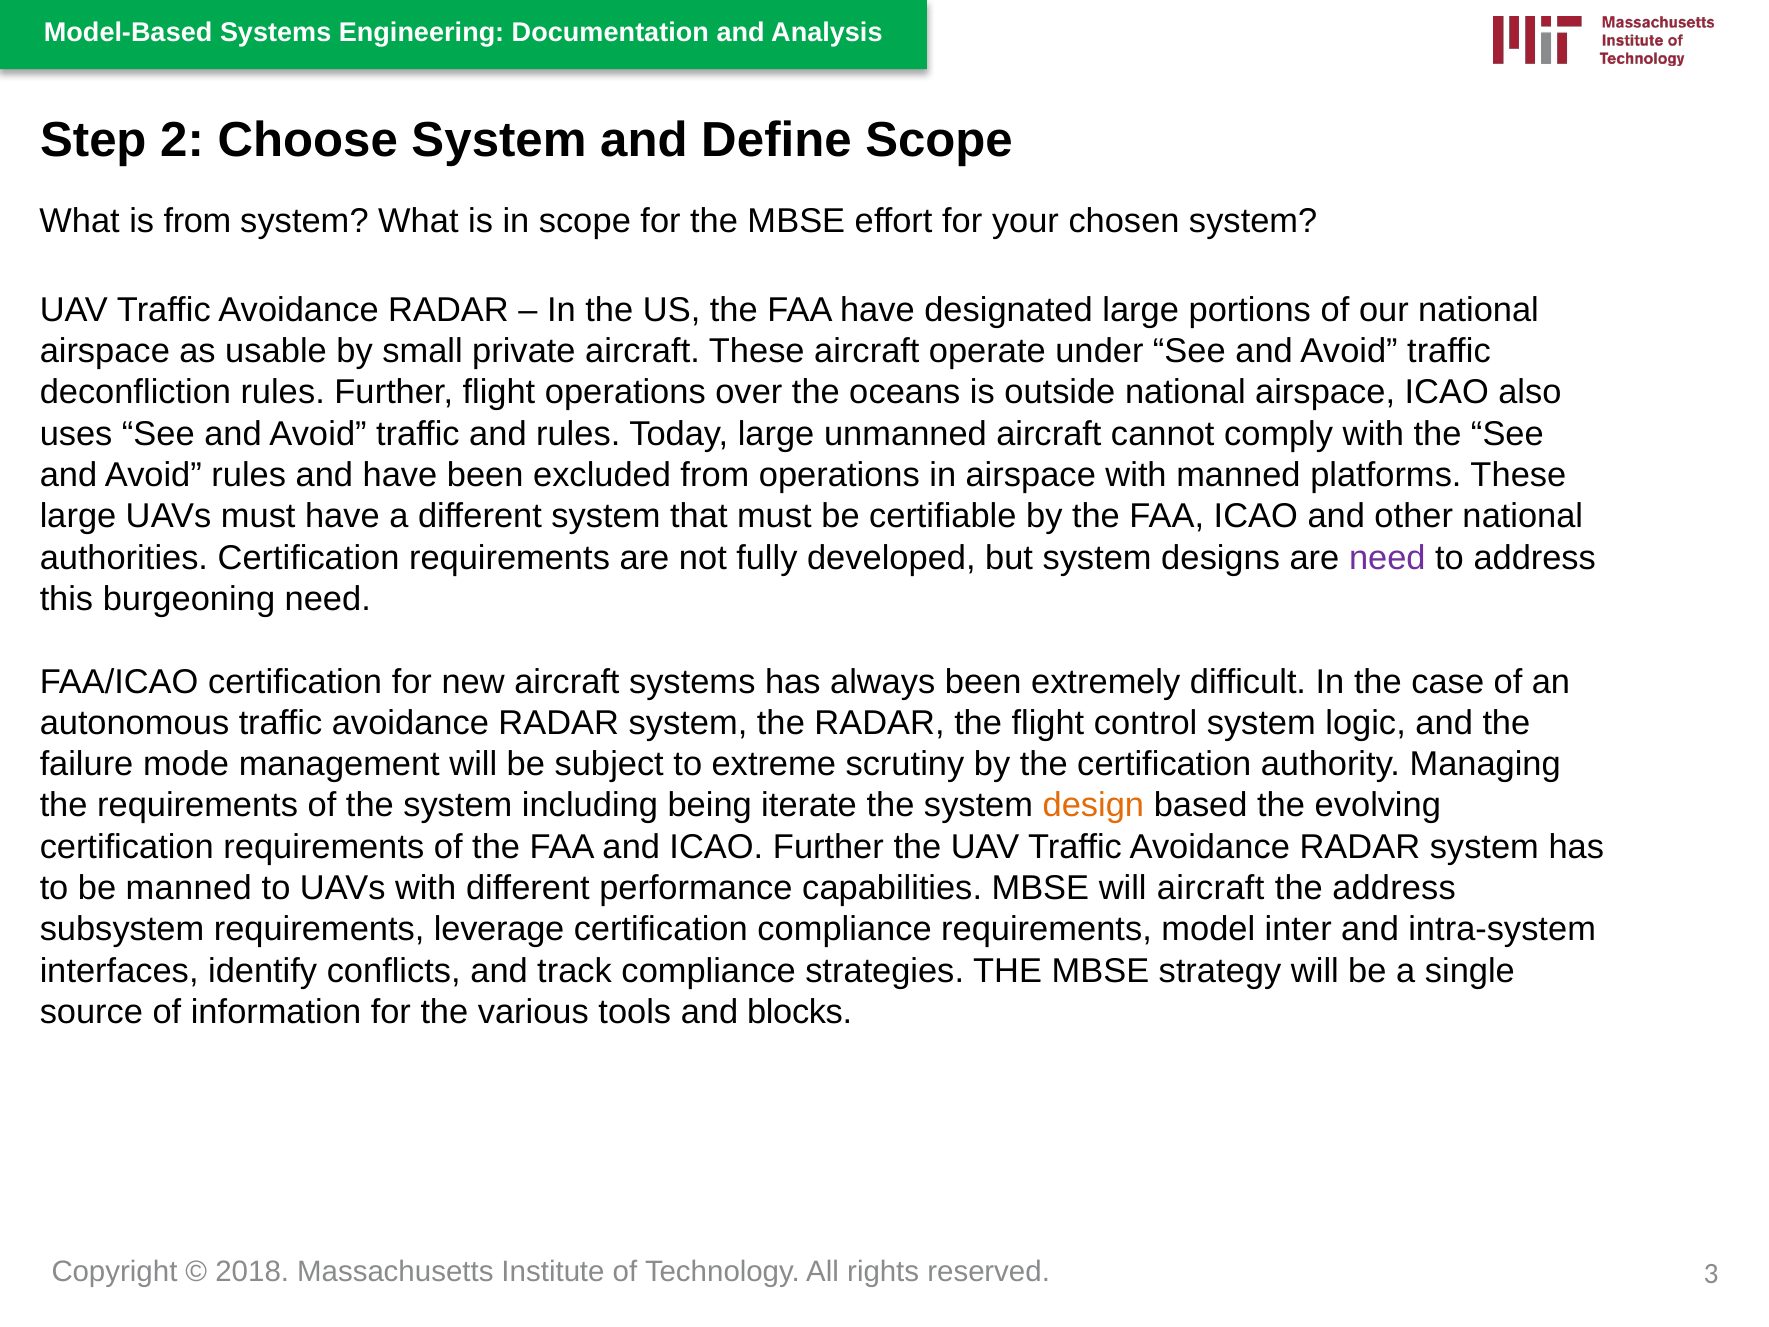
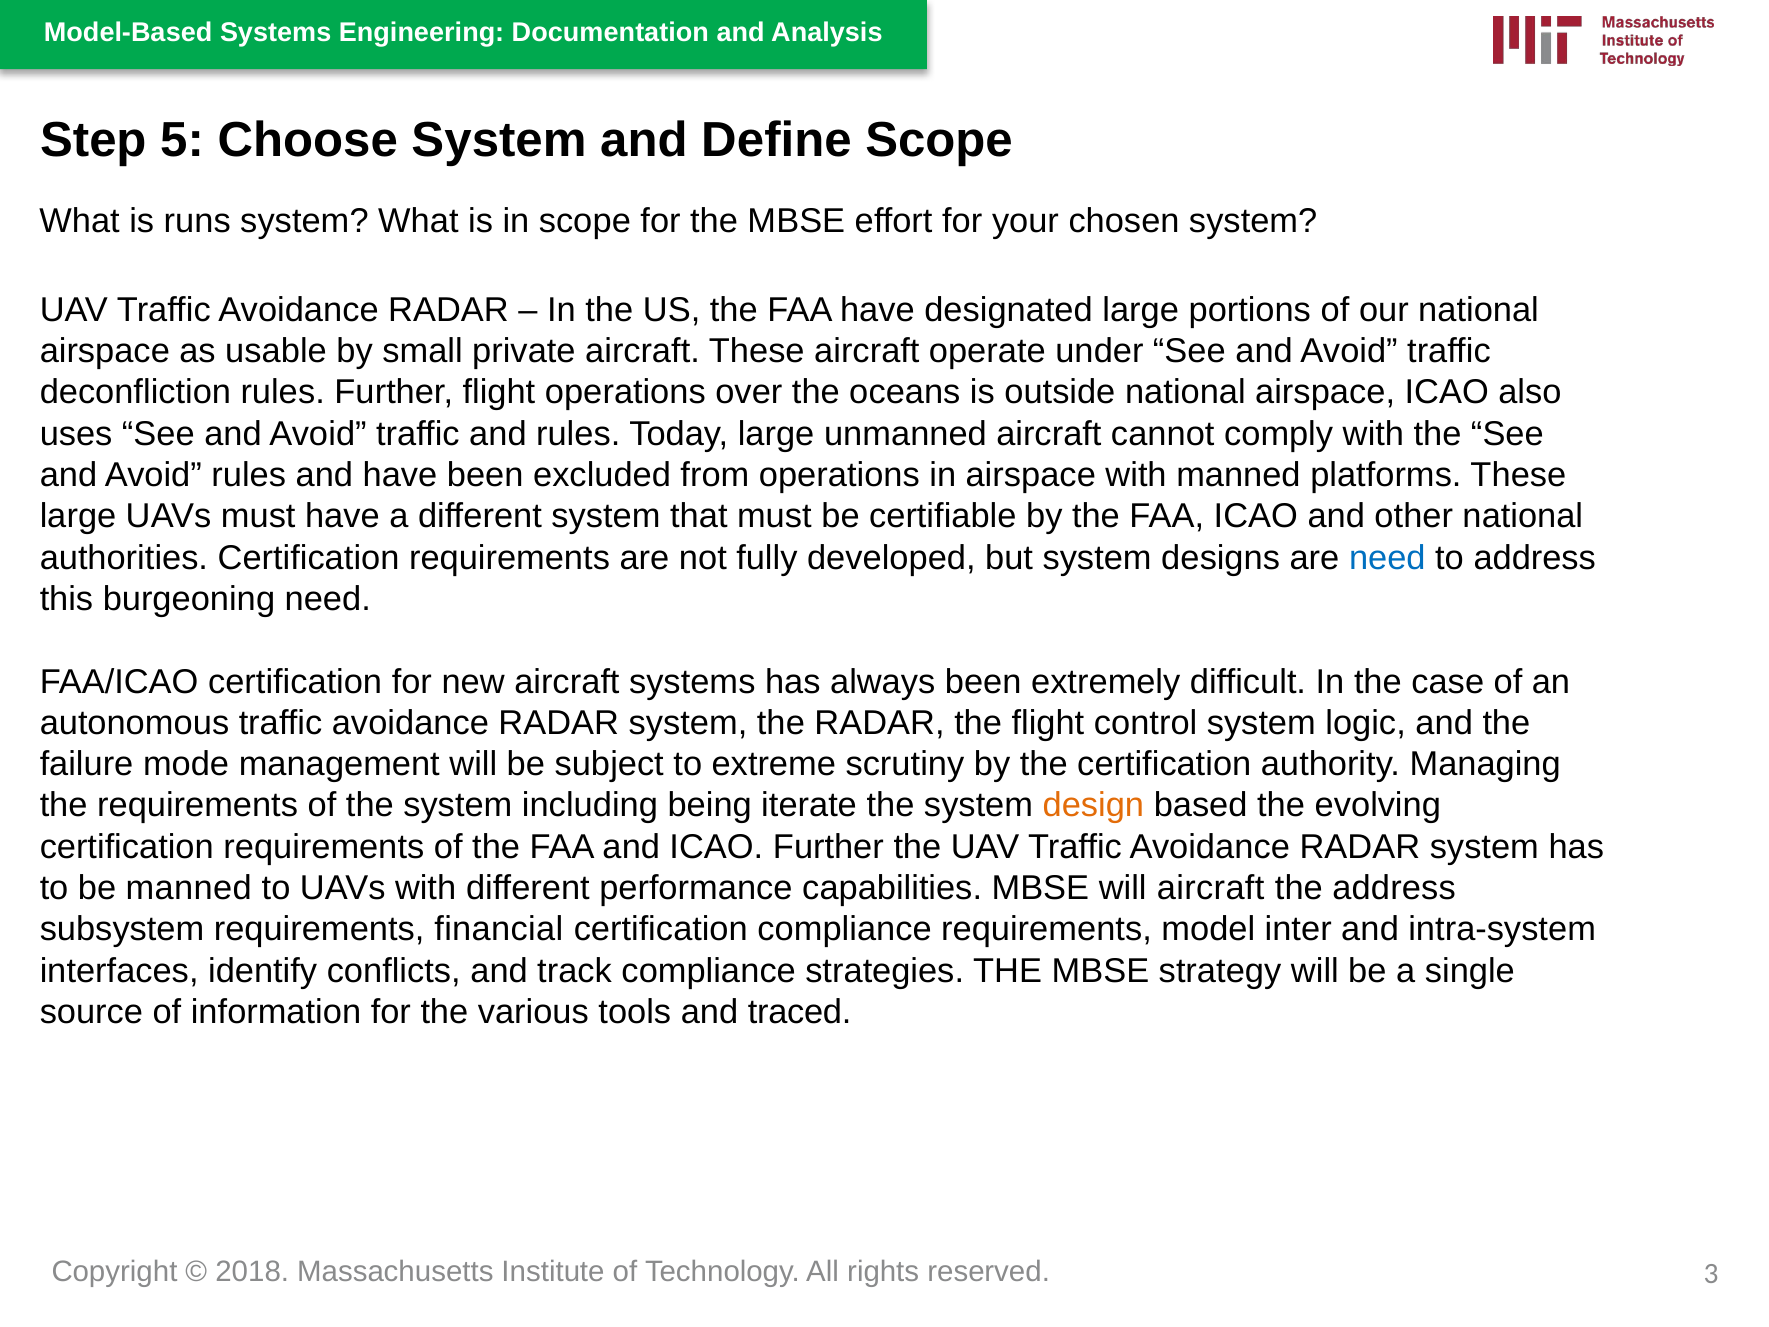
2: 2 -> 5
is from: from -> runs
need at (1387, 558) colour: purple -> blue
leverage: leverage -> financial
blocks: blocks -> traced
